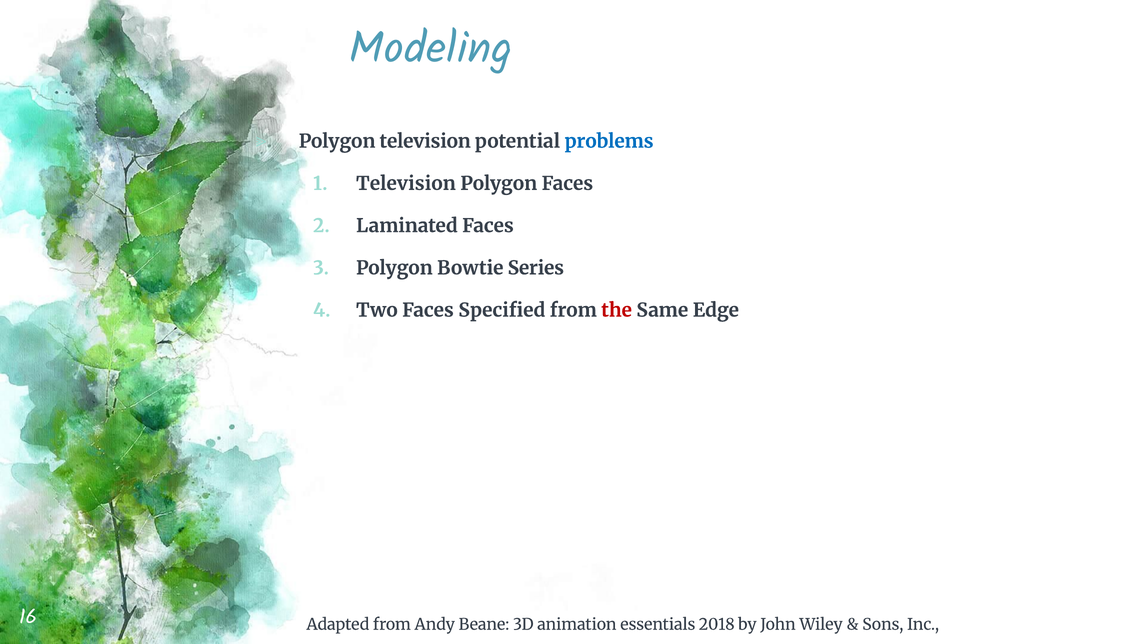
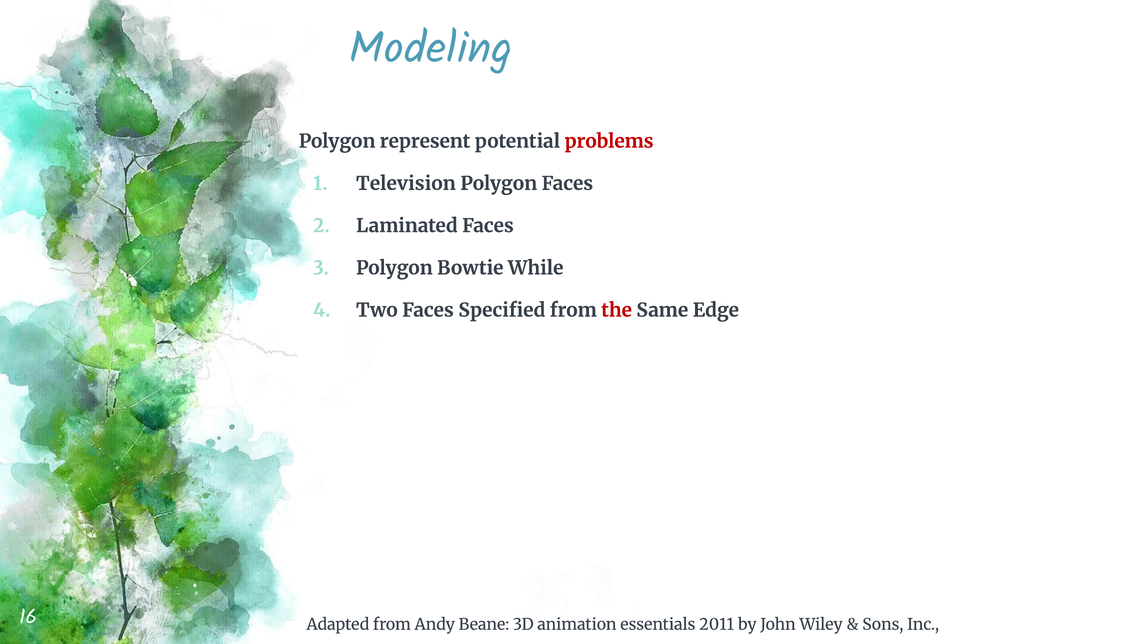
Polygon television: television -> represent
problems colour: blue -> red
Series: Series -> While
2018: 2018 -> 2011
